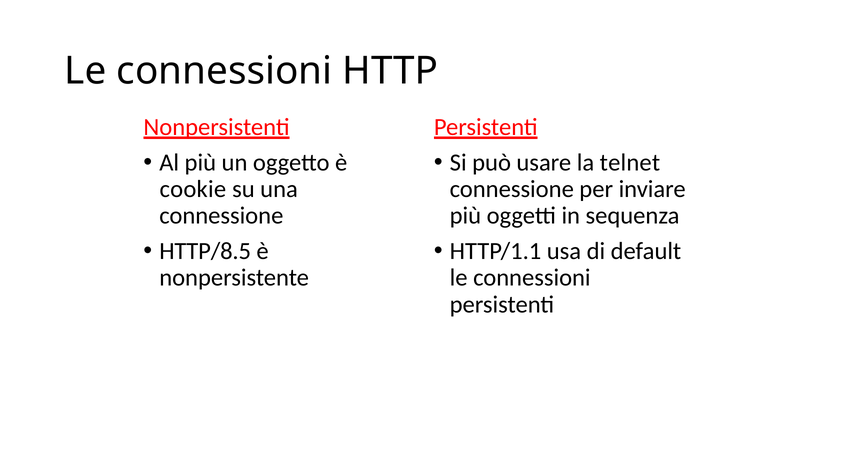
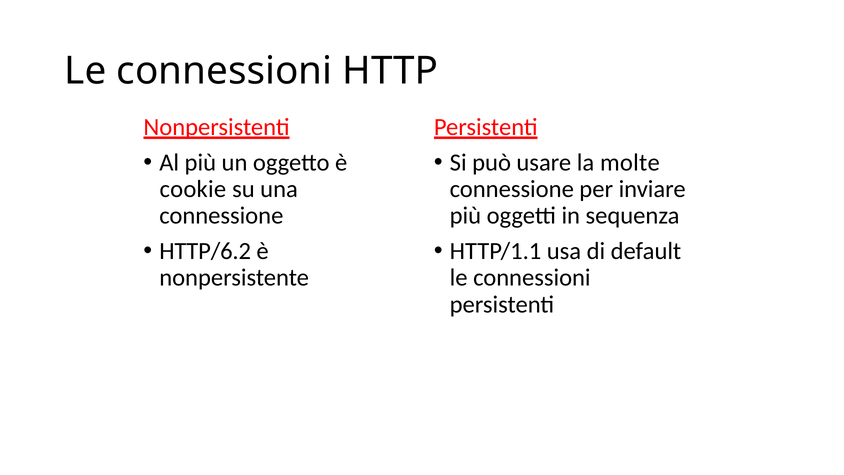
telnet: telnet -> molte
HTTP/8.5: HTTP/8.5 -> HTTP/6.2
